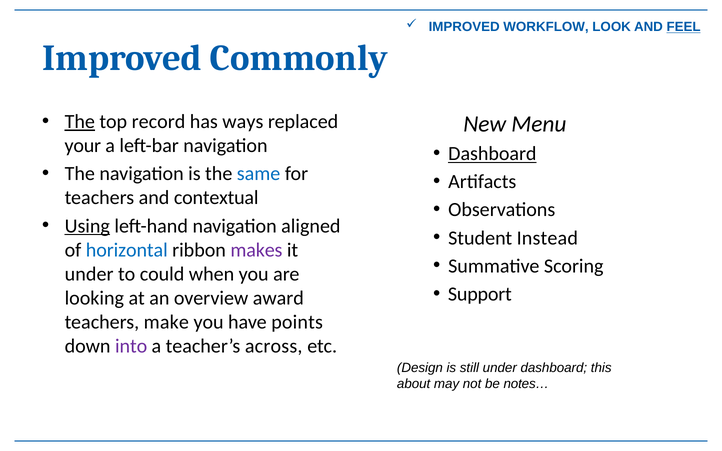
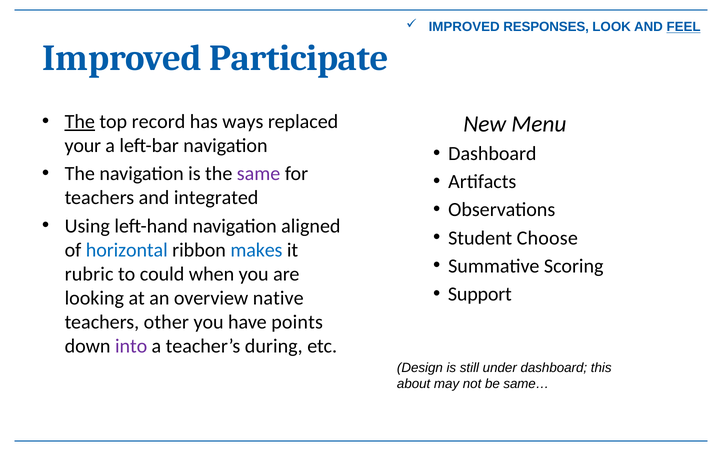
WORKFLOW: WORKFLOW -> RESPONSES
Commonly: Commonly -> Participate
Dashboard at (492, 154) underline: present -> none
same colour: blue -> purple
contextual: contextual -> integrated
Using underline: present -> none
Instead: Instead -> Choose
makes colour: purple -> blue
under at (89, 274): under -> rubric
award: award -> native
make: make -> other
across: across -> during
notes…: notes… -> same…
